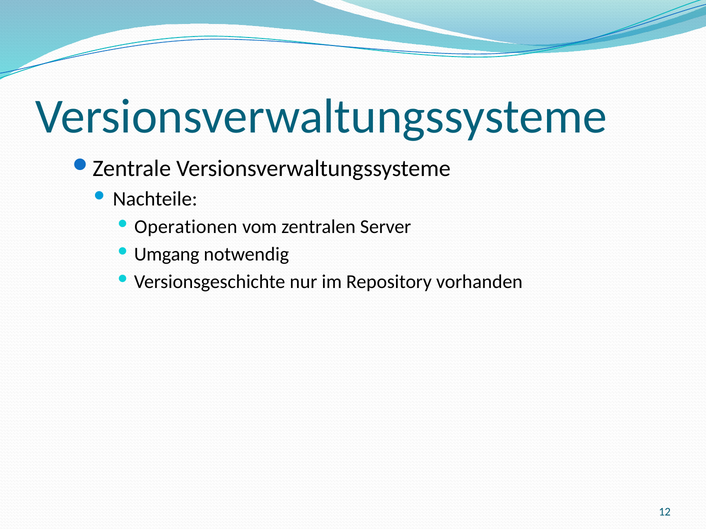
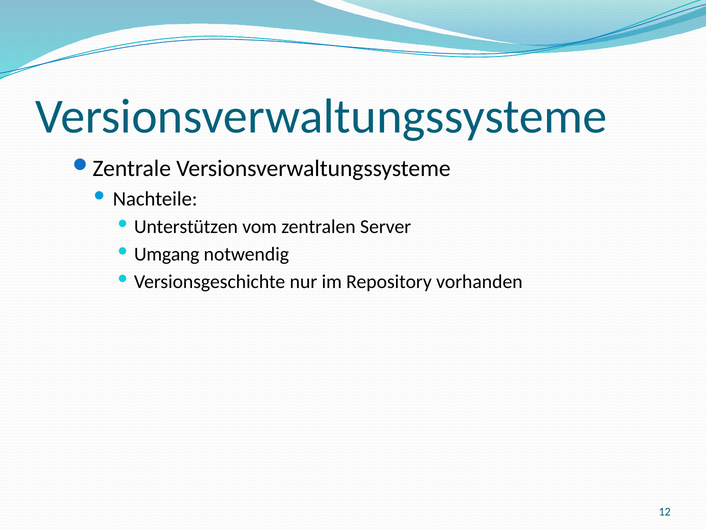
Operationen: Operationen -> Unterstützen
